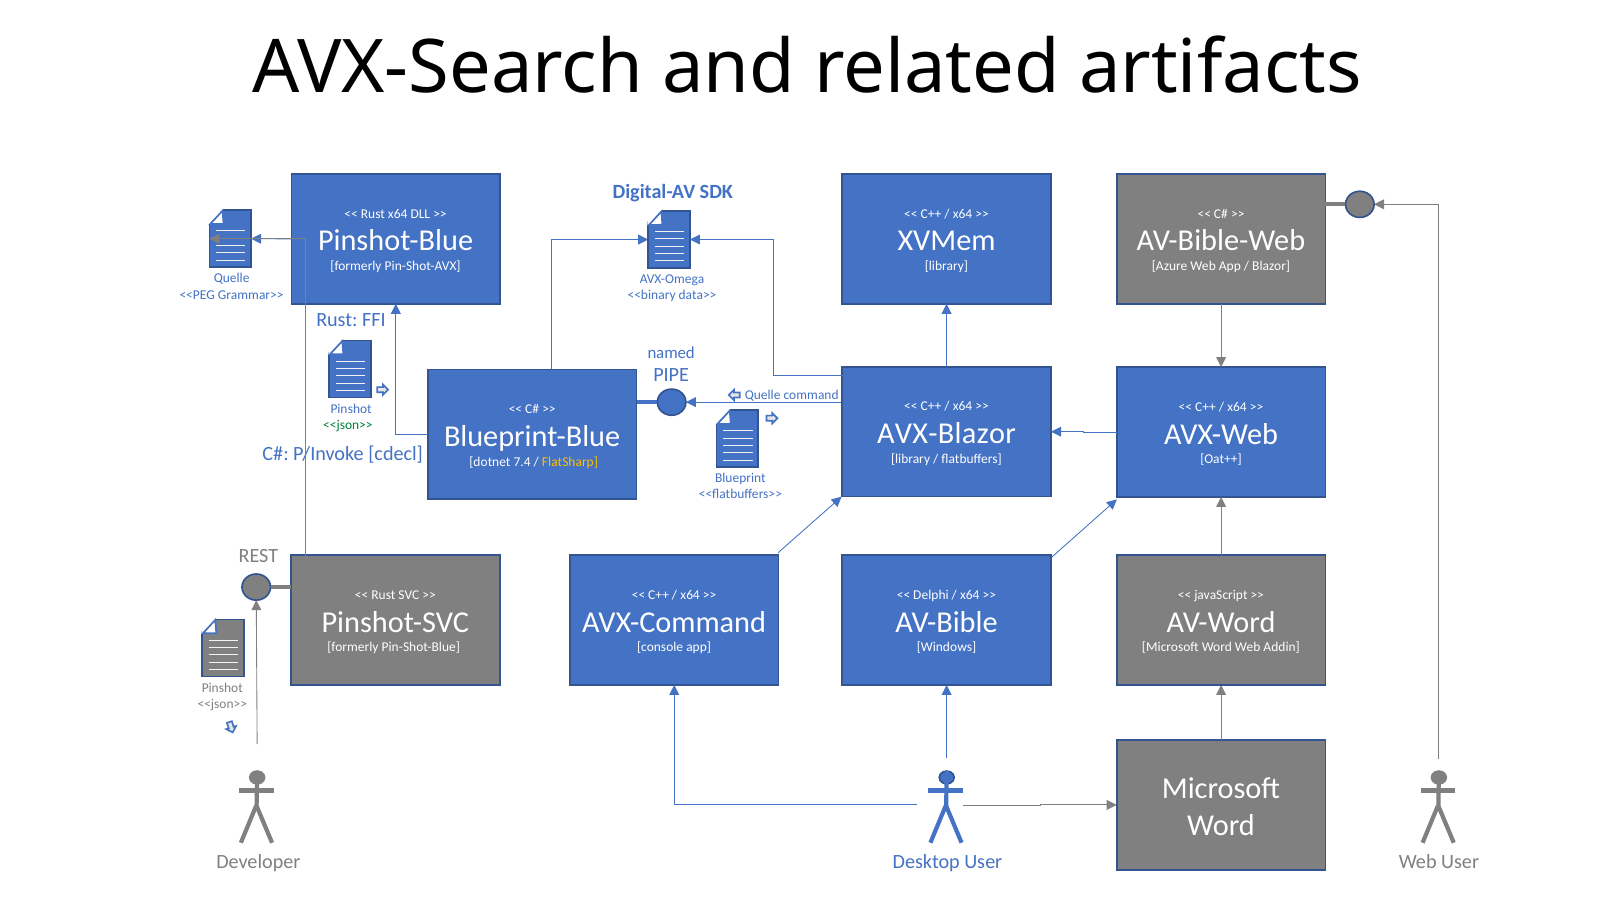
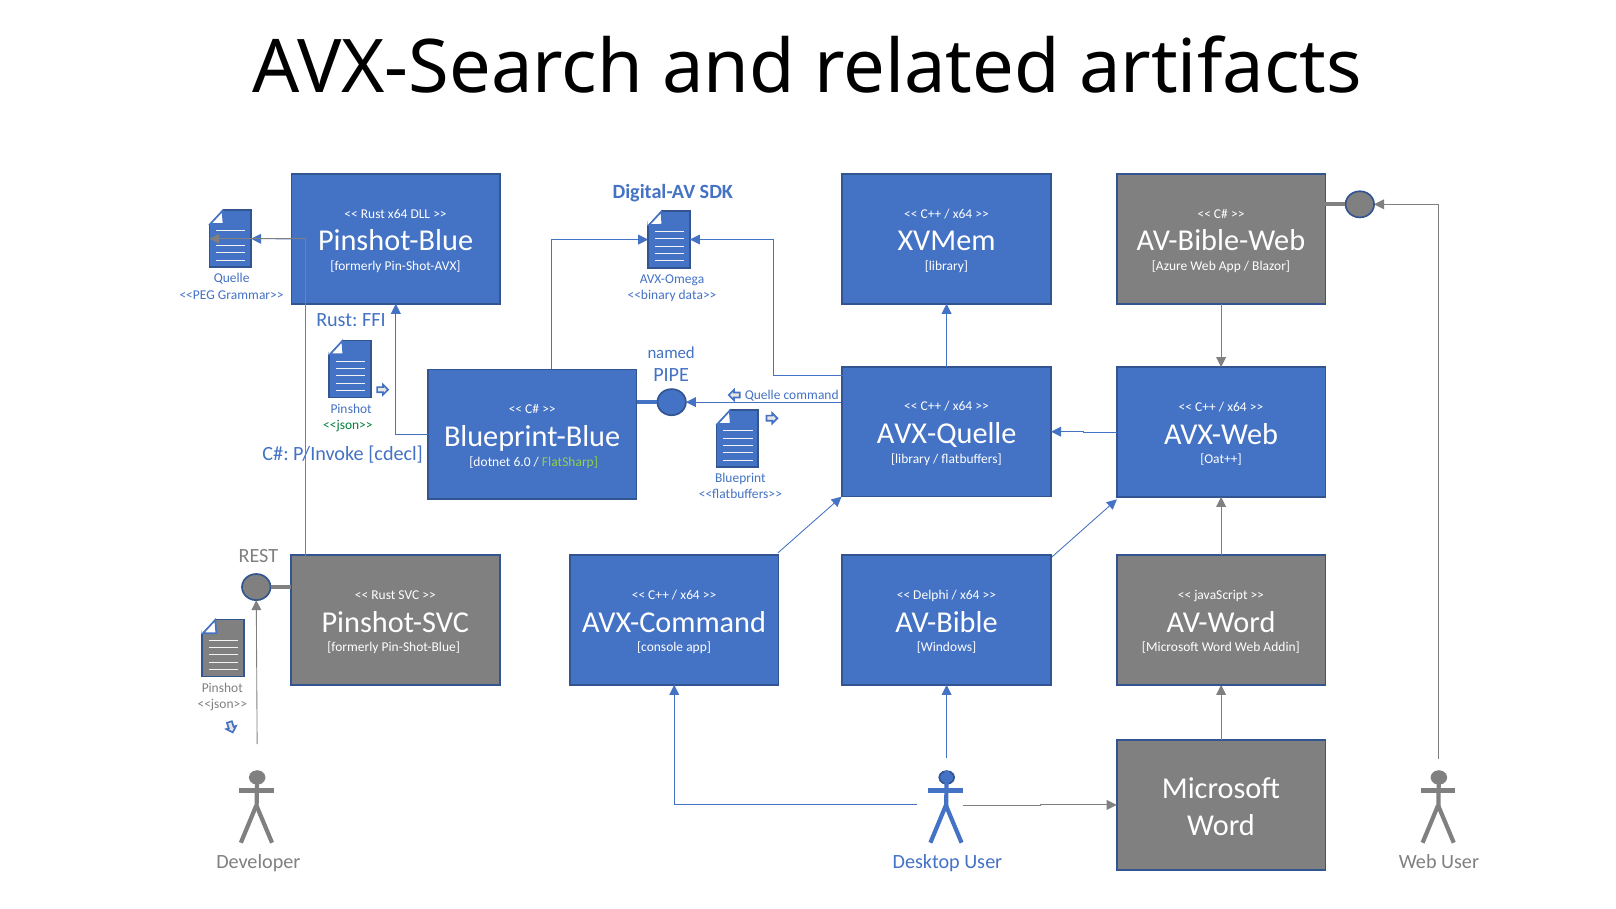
AVX-Blazor: AVX-Blazor -> AVX-Quelle
7.4: 7.4 -> 6.0
FlatSharp colour: yellow -> light green
